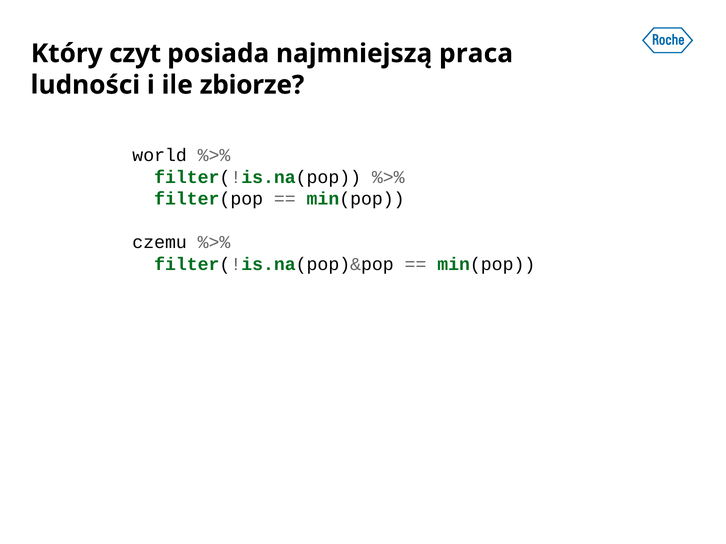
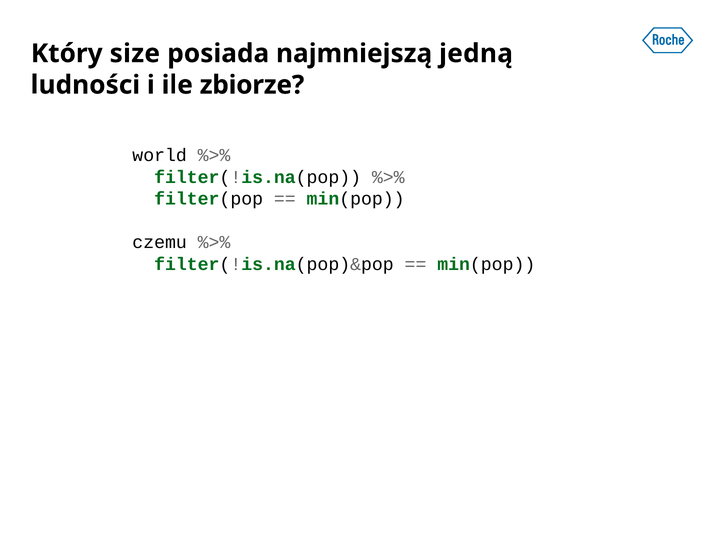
czyt: czyt -> size
praca: praca -> jedną
